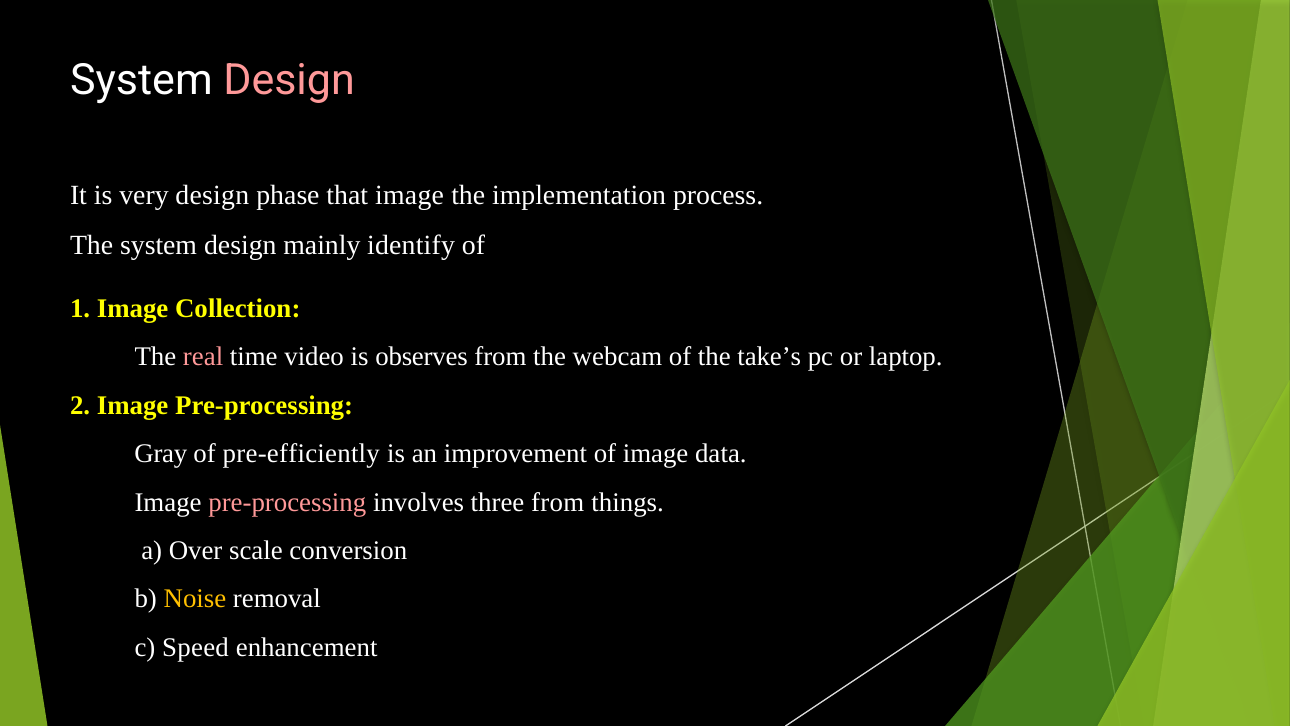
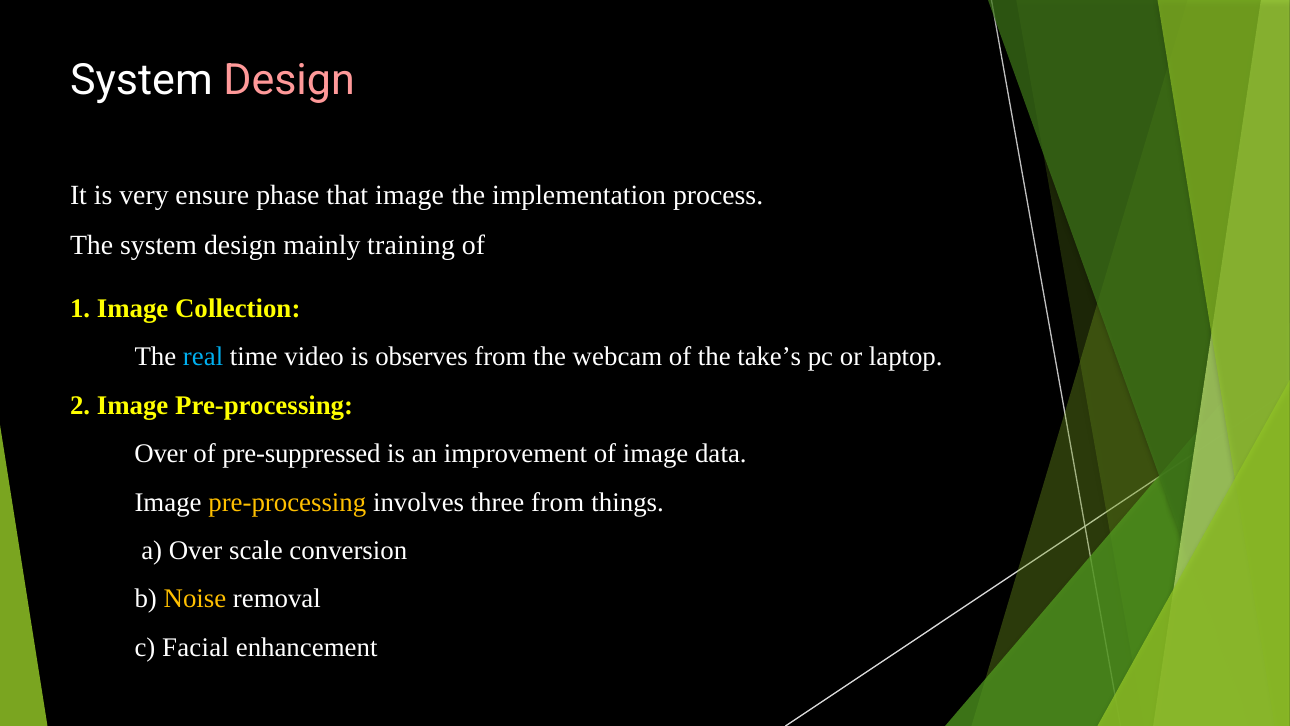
very design: design -> ensure
identify: identify -> training
real colour: pink -> light blue
Gray at (161, 454): Gray -> Over
pre-efficiently: pre-efficiently -> pre-suppressed
pre-processing at (287, 502) colour: pink -> yellow
Speed: Speed -> Facial
